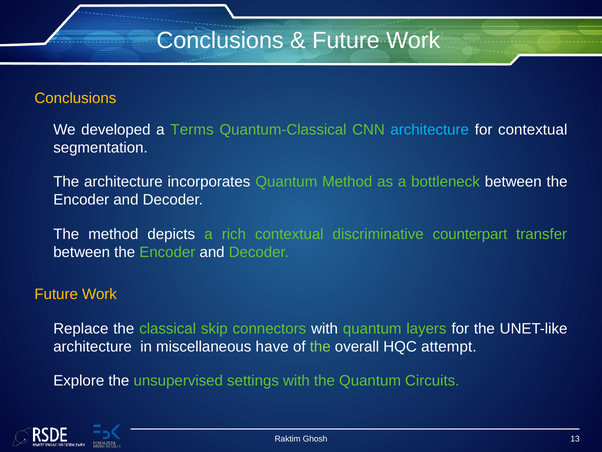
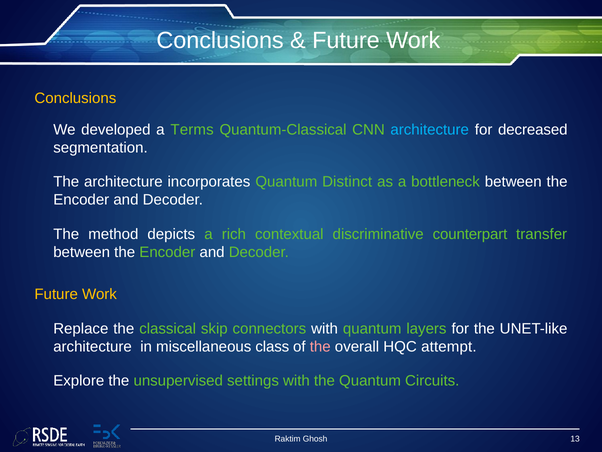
for contextual: contextual -> decreased
Quantum Method: Method -> Distinct
have: have -> class
the at (320, 346) colour: light green -> pink
